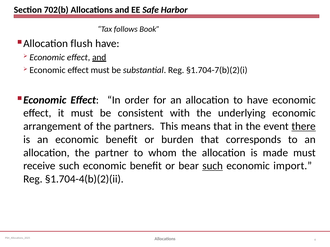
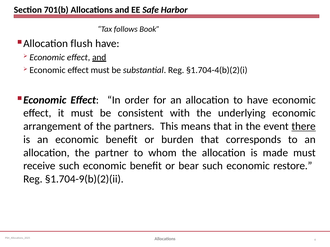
702(b: 702(b -> 701(b
§1.704-7(b)(2)(i: §1.704-7(b)(2)(i -> §1.704-4(b)(2)(i
such at (213, 166) underline: present -> none
import: import -> restore
§1.704-4(b)(2)(ii: §1.704-4(b)(2)(ii -> §1.704-9(b)(2)(ii
